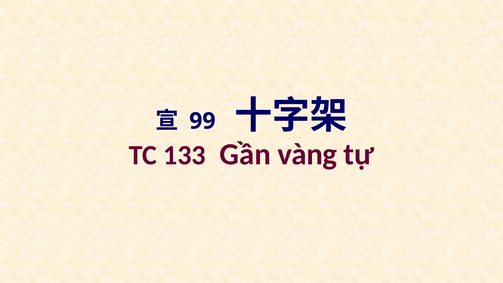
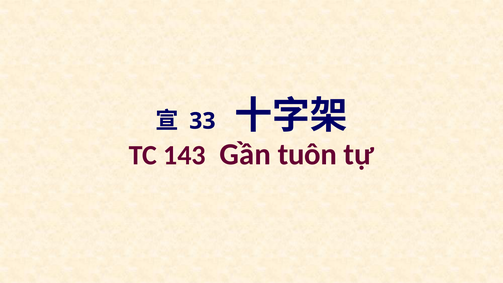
99: 99 -> 33
133: 133 -> 143
vàng: vàng -> tuôn
